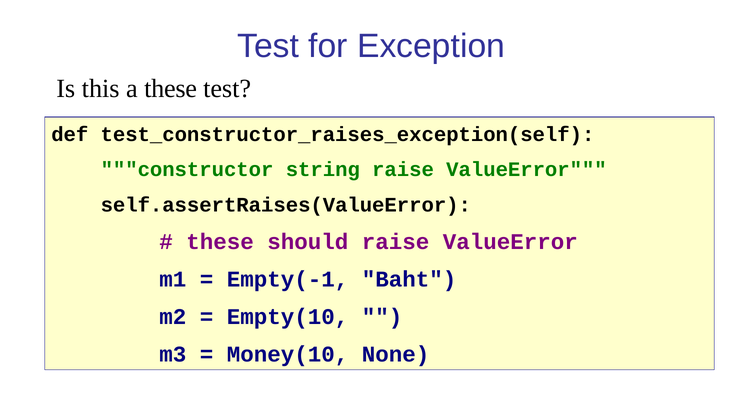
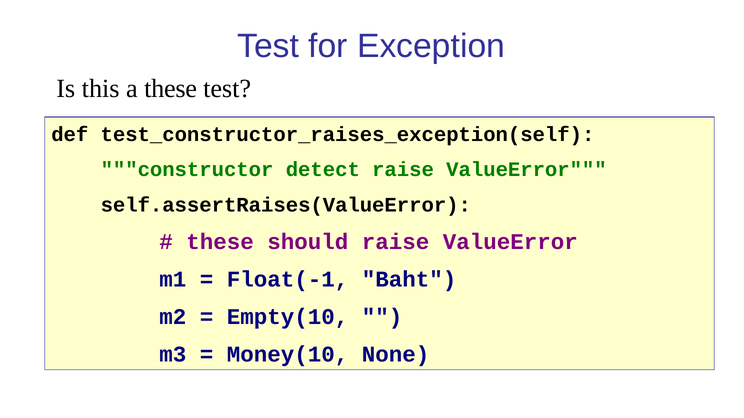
string: string -> detect
Empty(-1: Empty(-1 -> Float(-1
